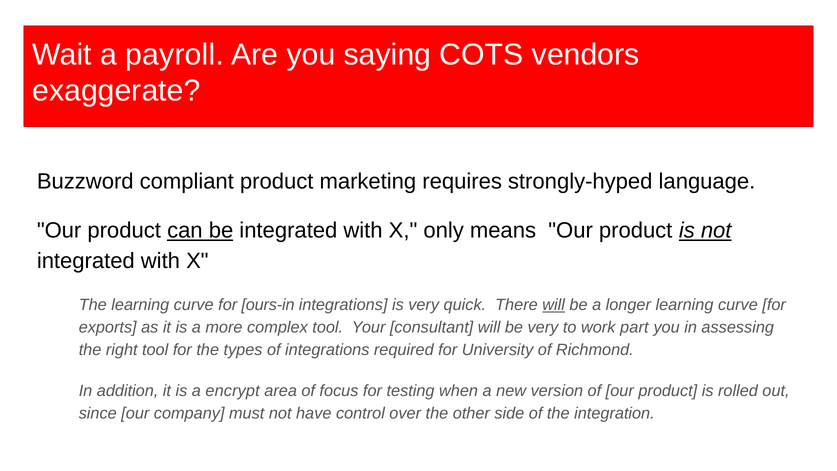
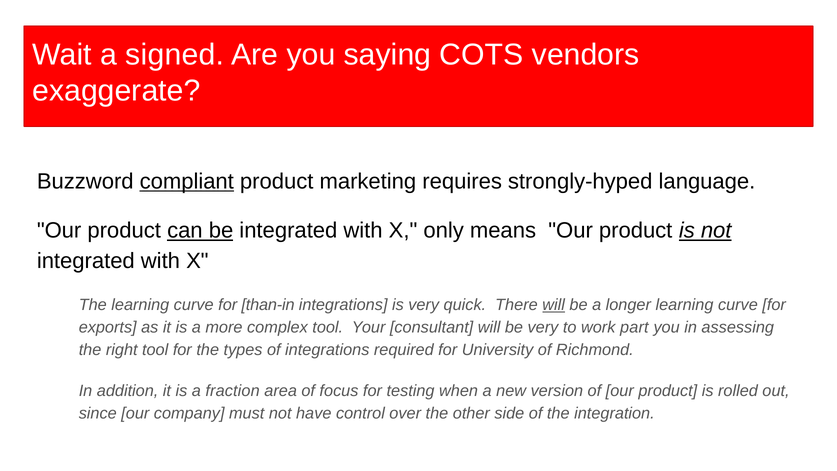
payroll: payroll -> signed
compliant underline: none -> present
ours-in: ours-in -> than-in
encrypt: encrypt -> fraction
